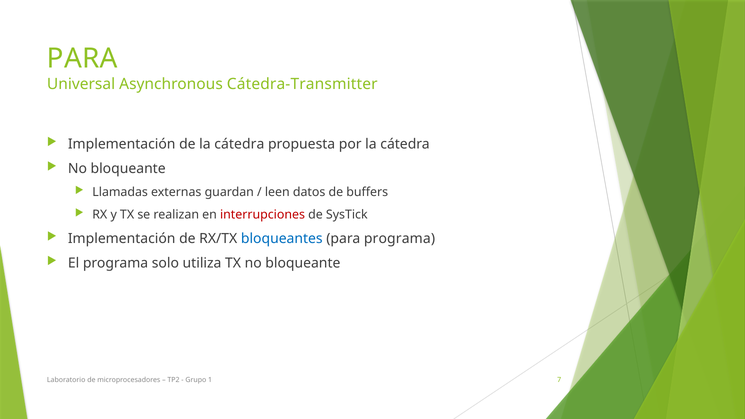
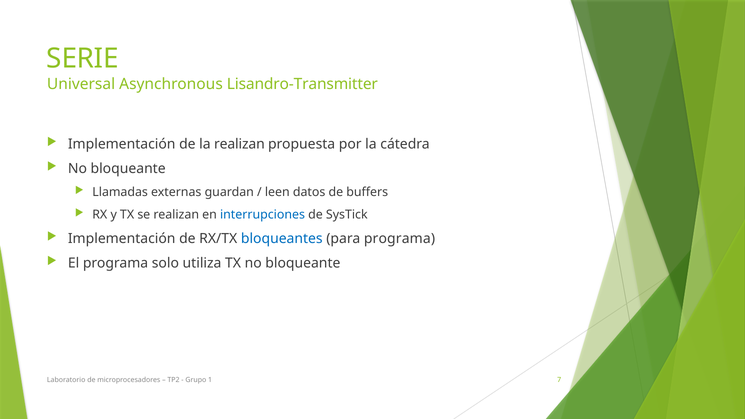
PARA at (82, 59): PARA -> SERIE
Cátedra-Transmitter: Cátedra-Transmitter -> Lisandro-Transmitter
de la cátedra: cátedra -> realizan
interrupciones colour: red -> blue
